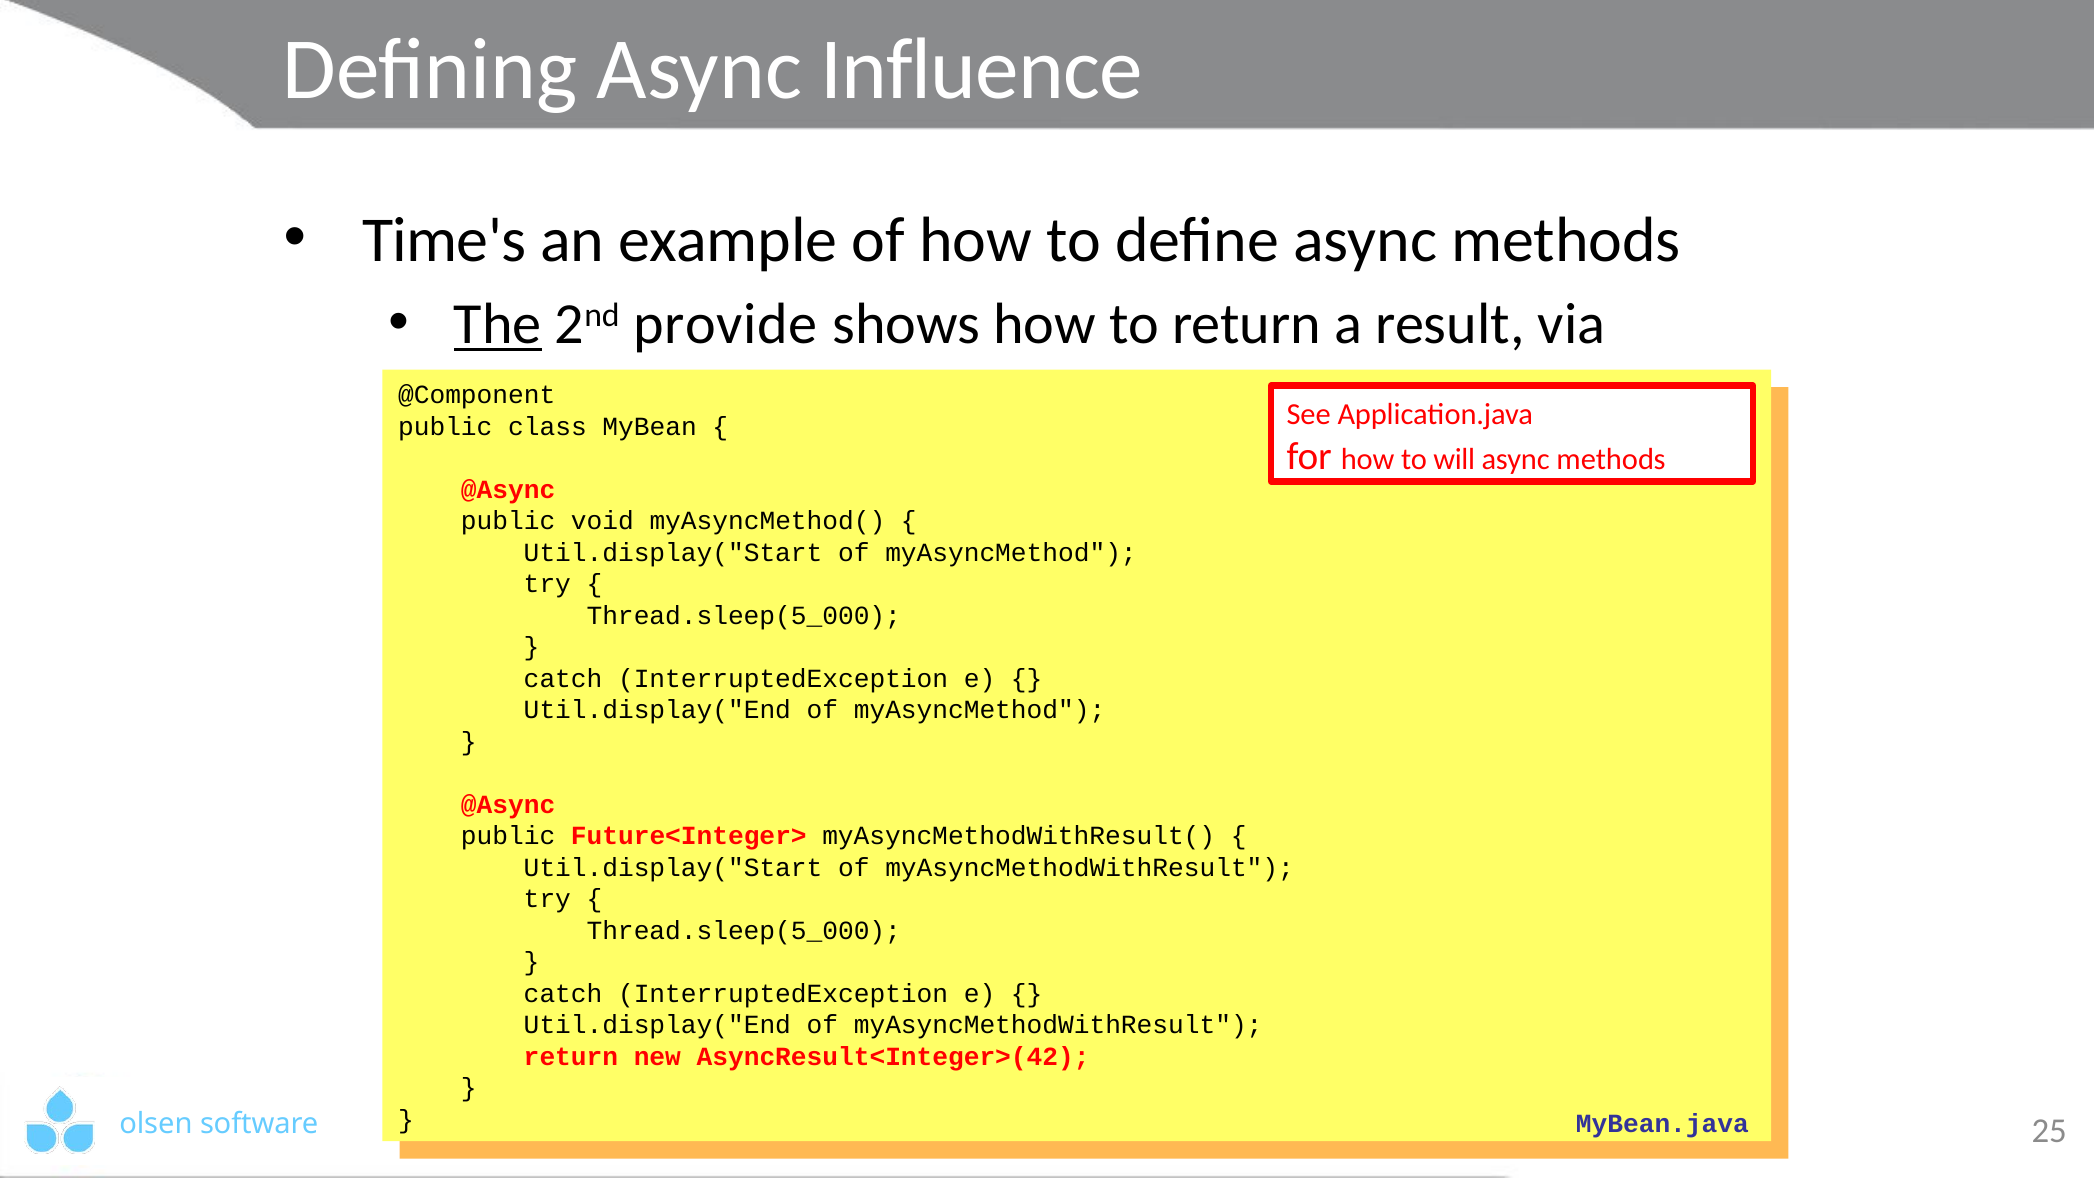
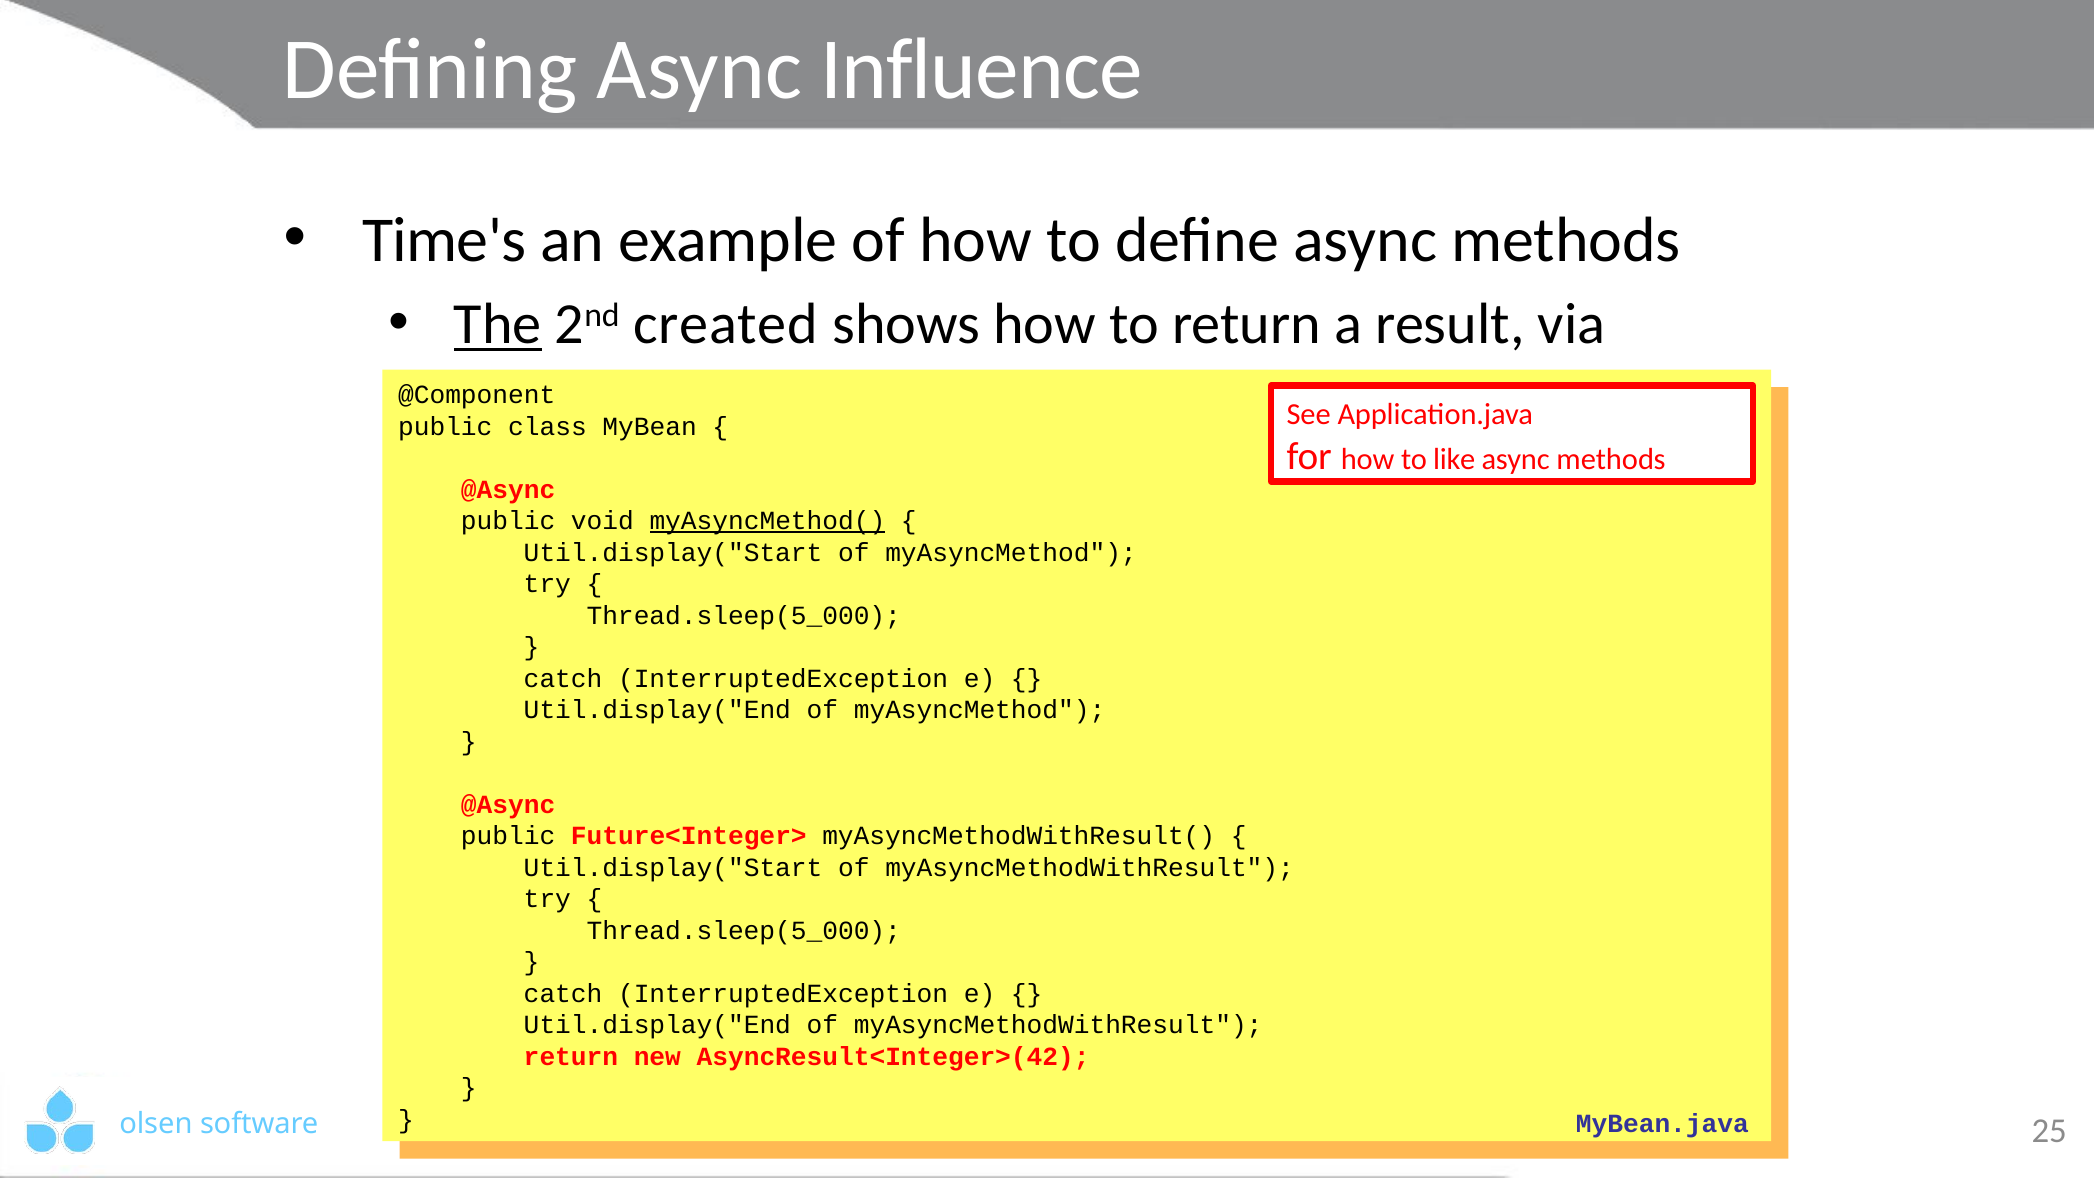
provide: provide -> created
will: will -> like
myAsyncMethod( at (767, 521) underline: none -> present
